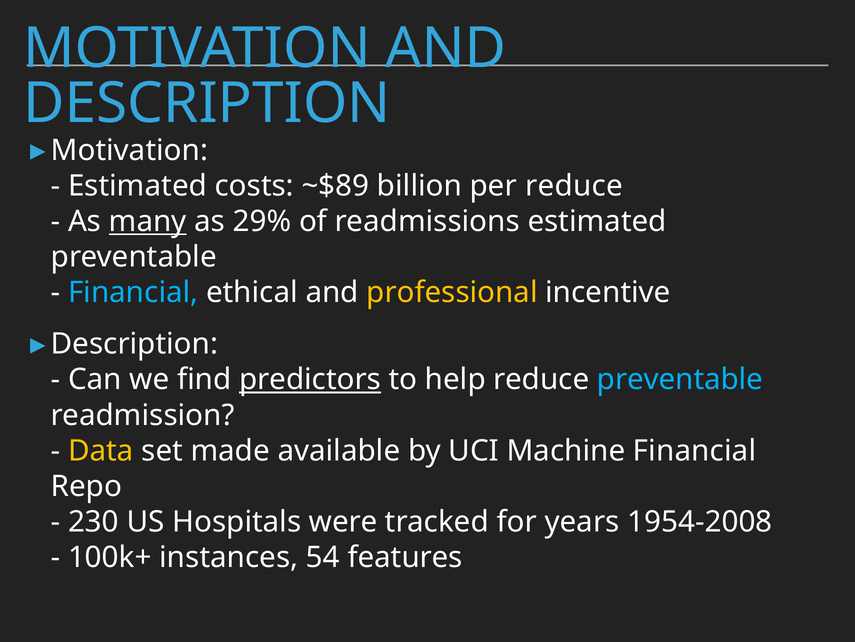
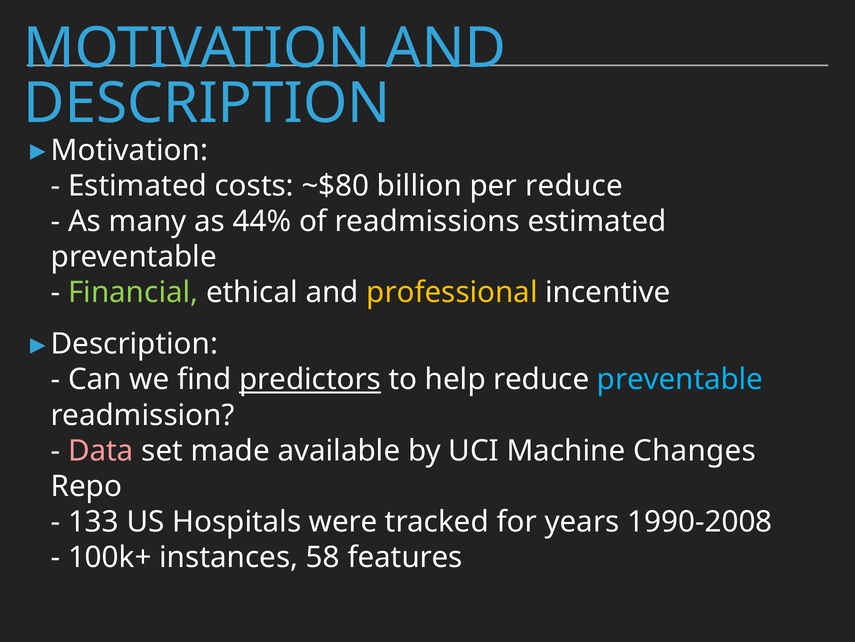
~$89: ~$89 -> ~$80
many underline: present -> none
29%: 29% -> 44%
Financial at (133, 292) colour: light blue -> light green
Data colour: yellow -> pink
Machine Financial: Financial -> Changes
230: 230 -> 133
1954-2008: 1954-2008 -> 1990-2008
54: 54 -> 58
